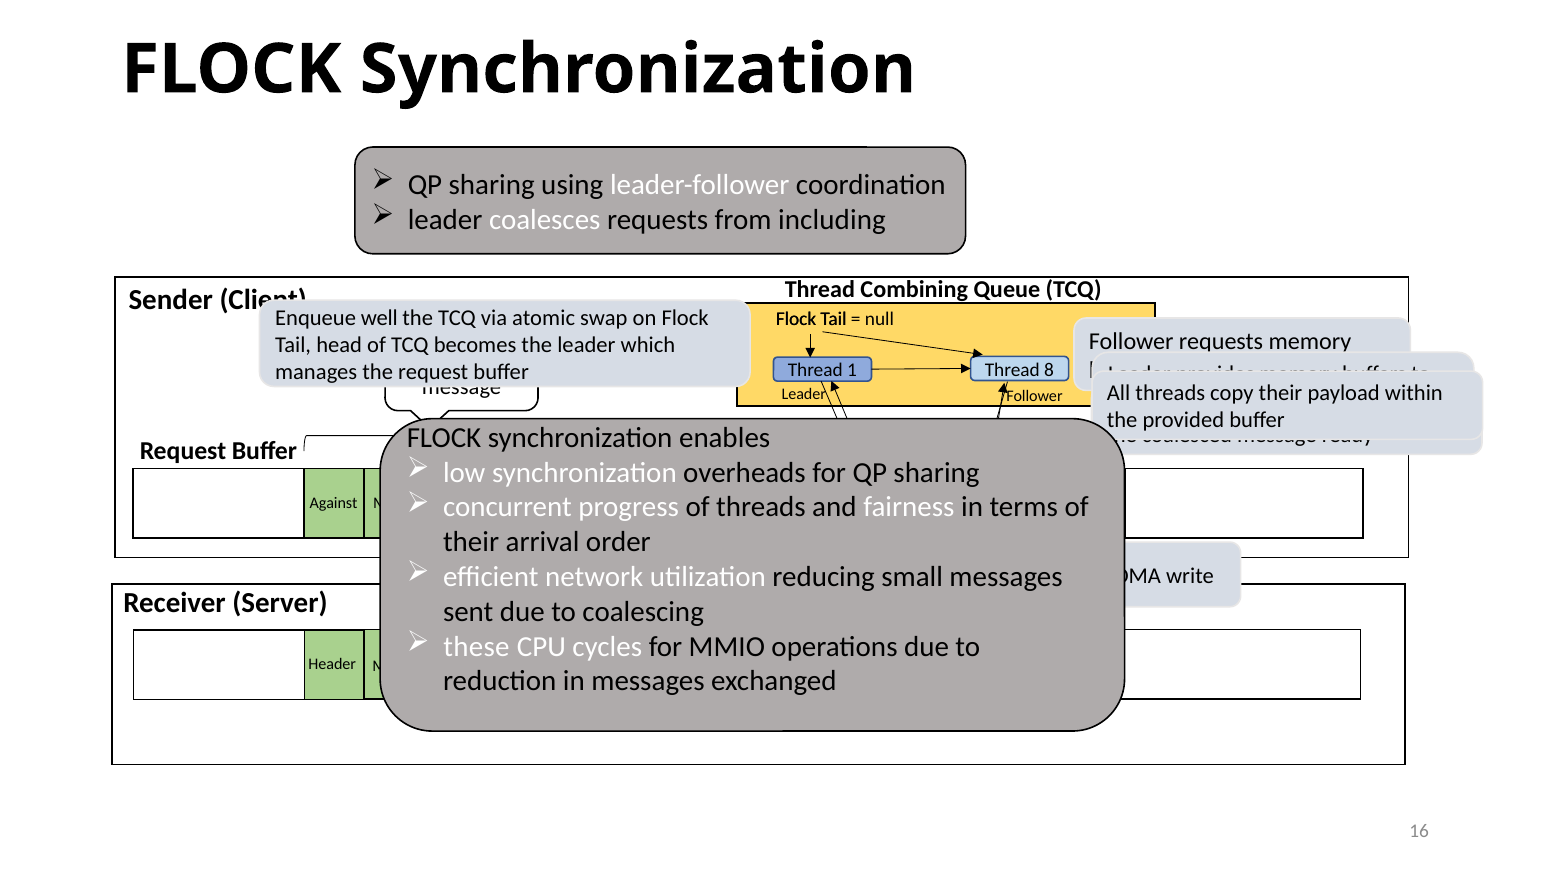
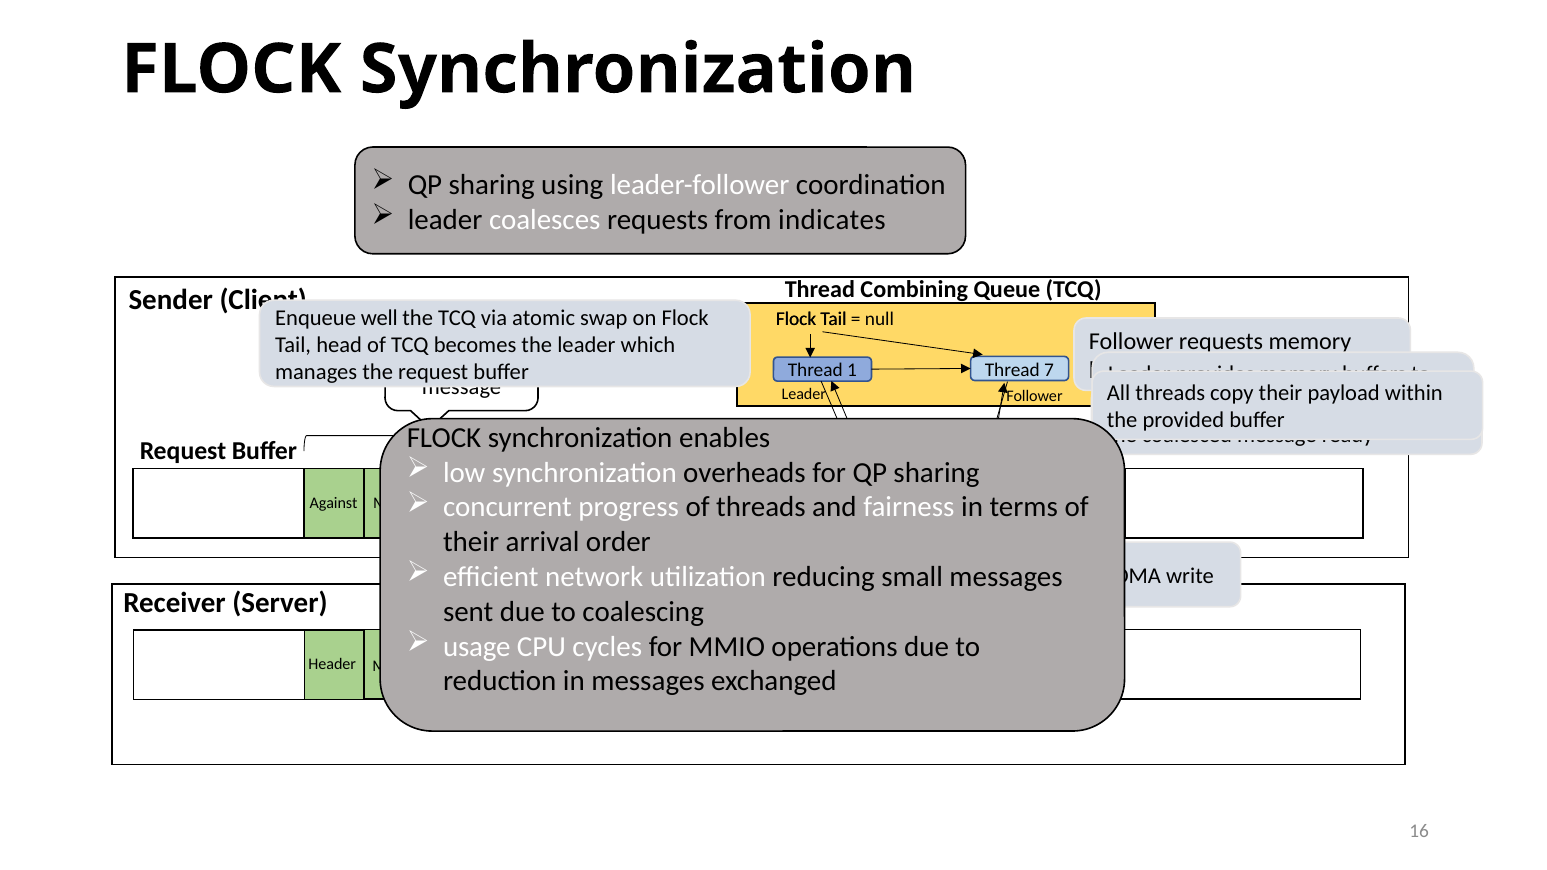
including: including -> indicates
8: 8 -> 7
these: these -> usage
